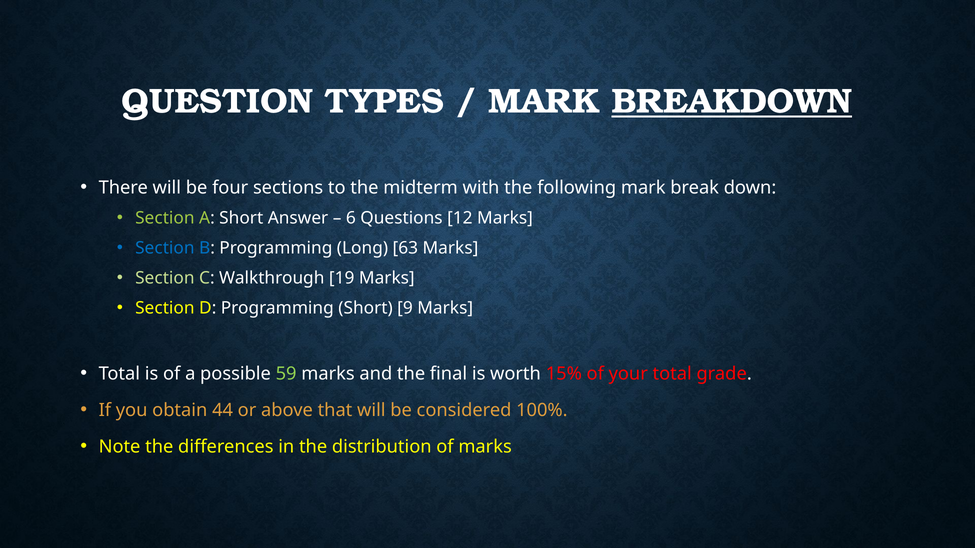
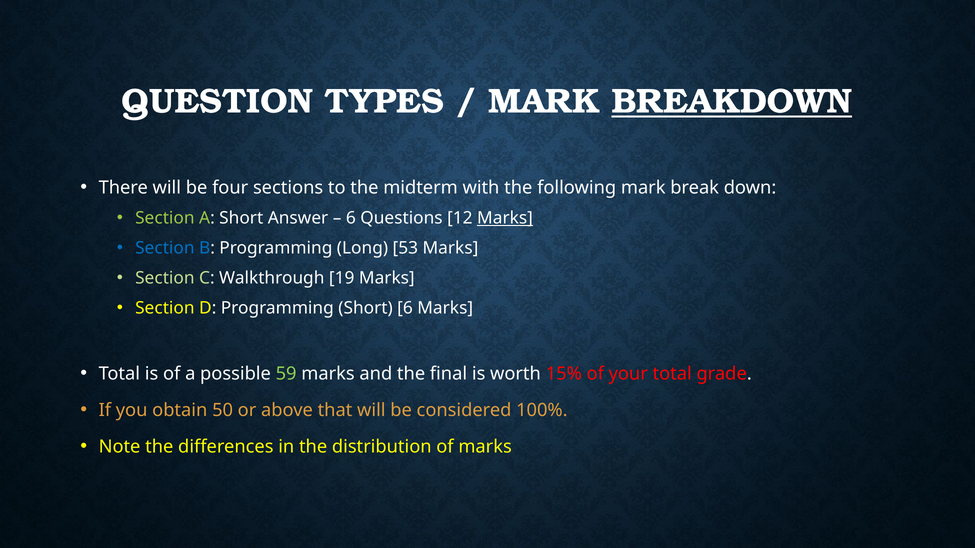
Marks at (505, 218) underline: none -> present
63: 63 -> 53
Short 9: 9 -> 6
44: 44 -> 50
